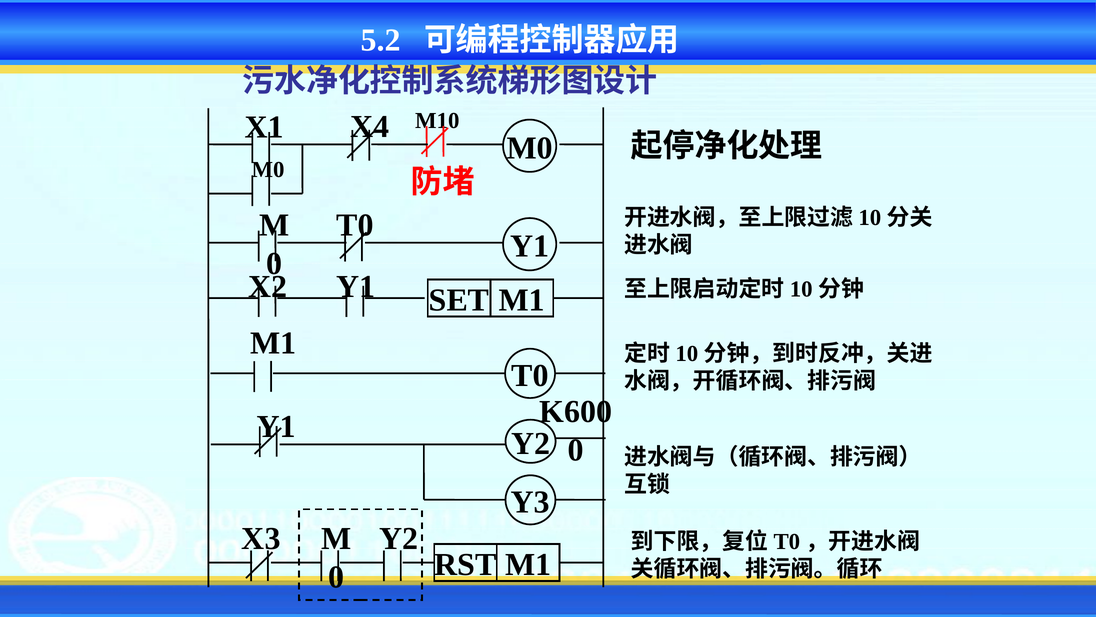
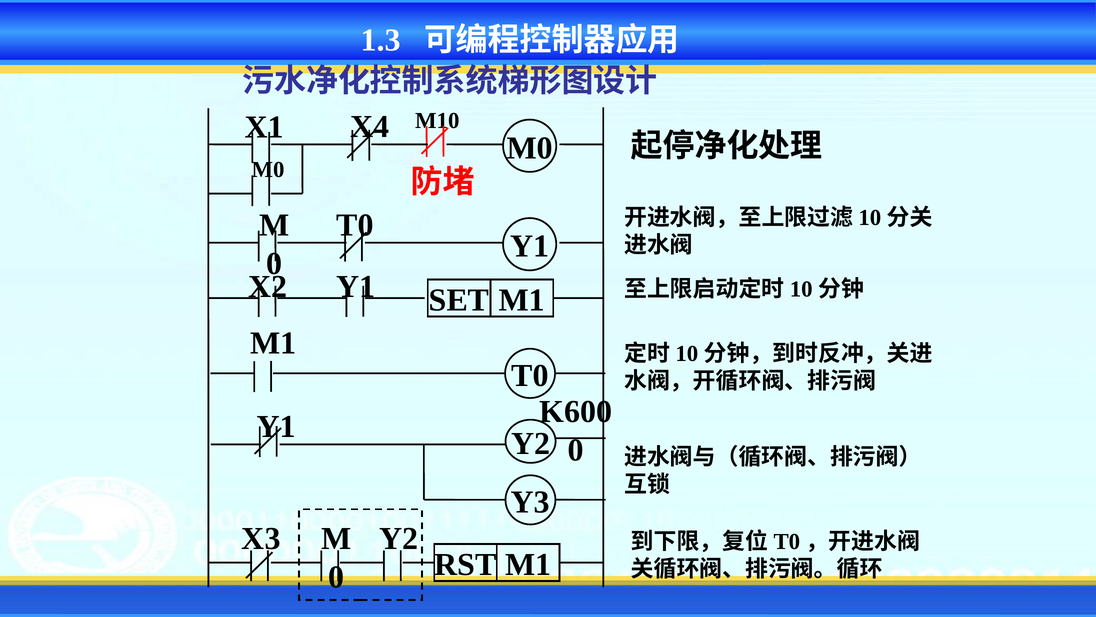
5.2: 5.2 -> 1.3
